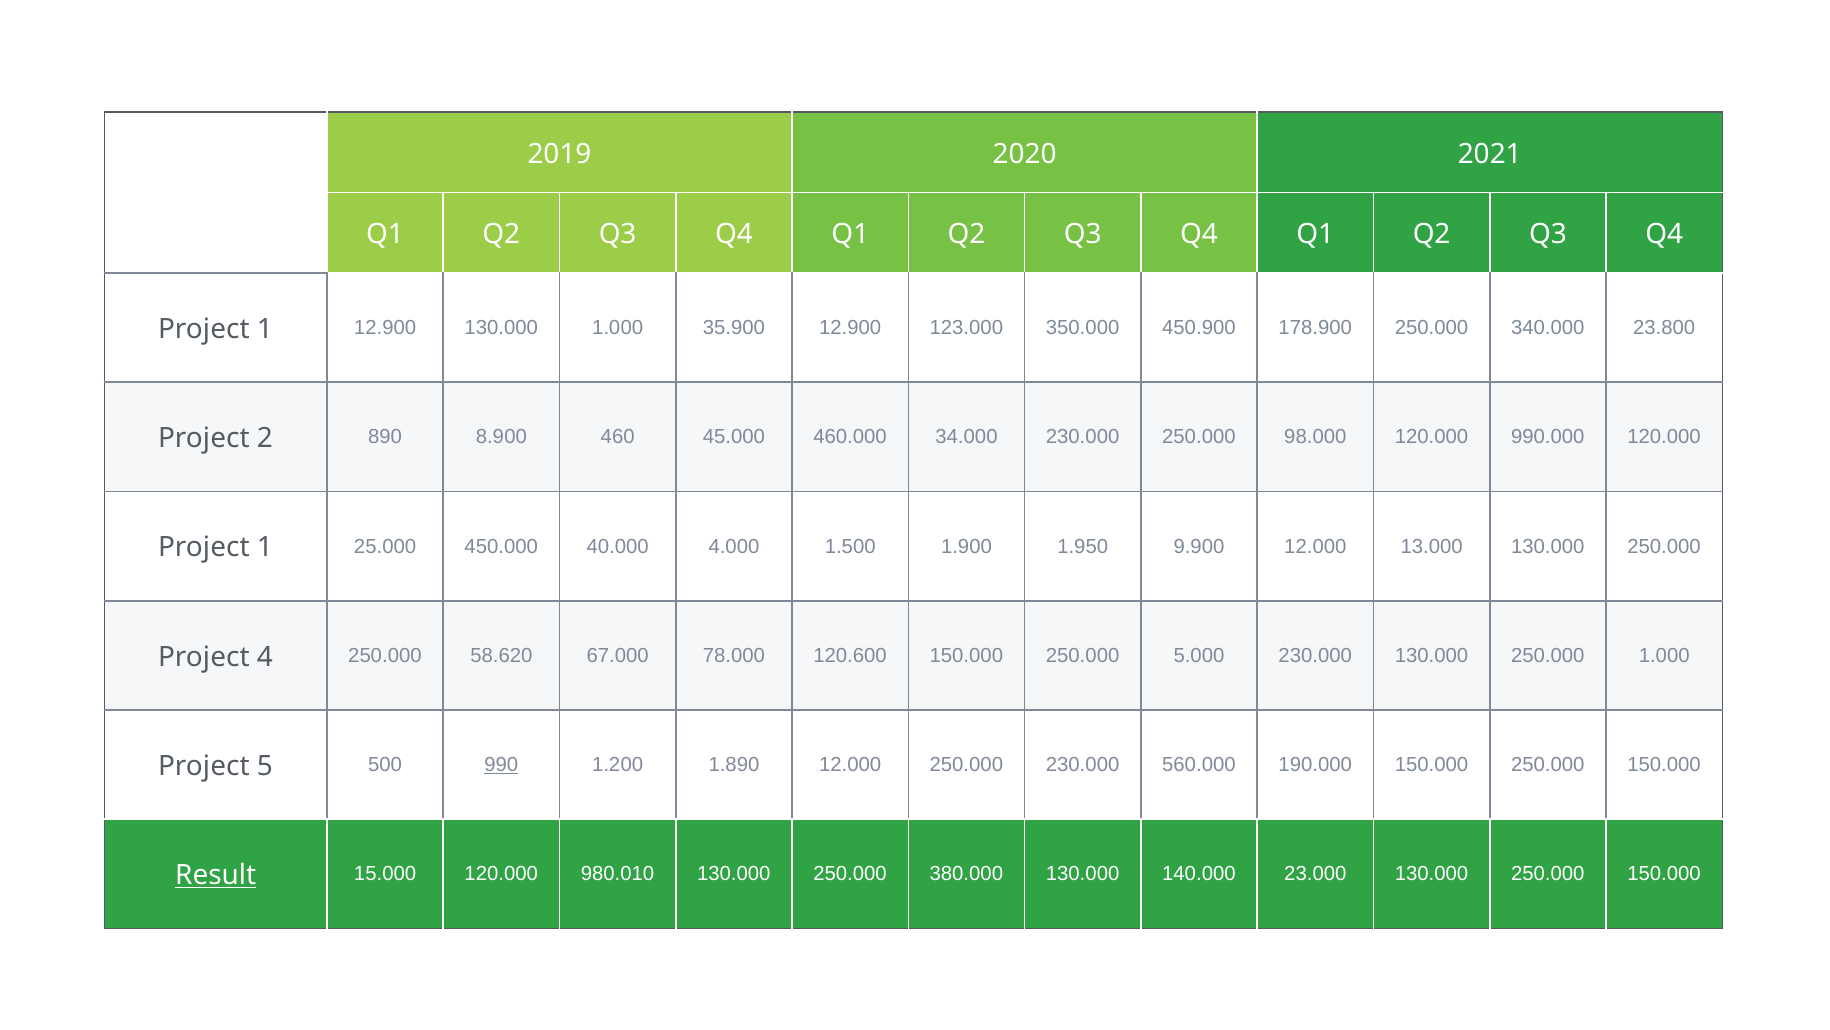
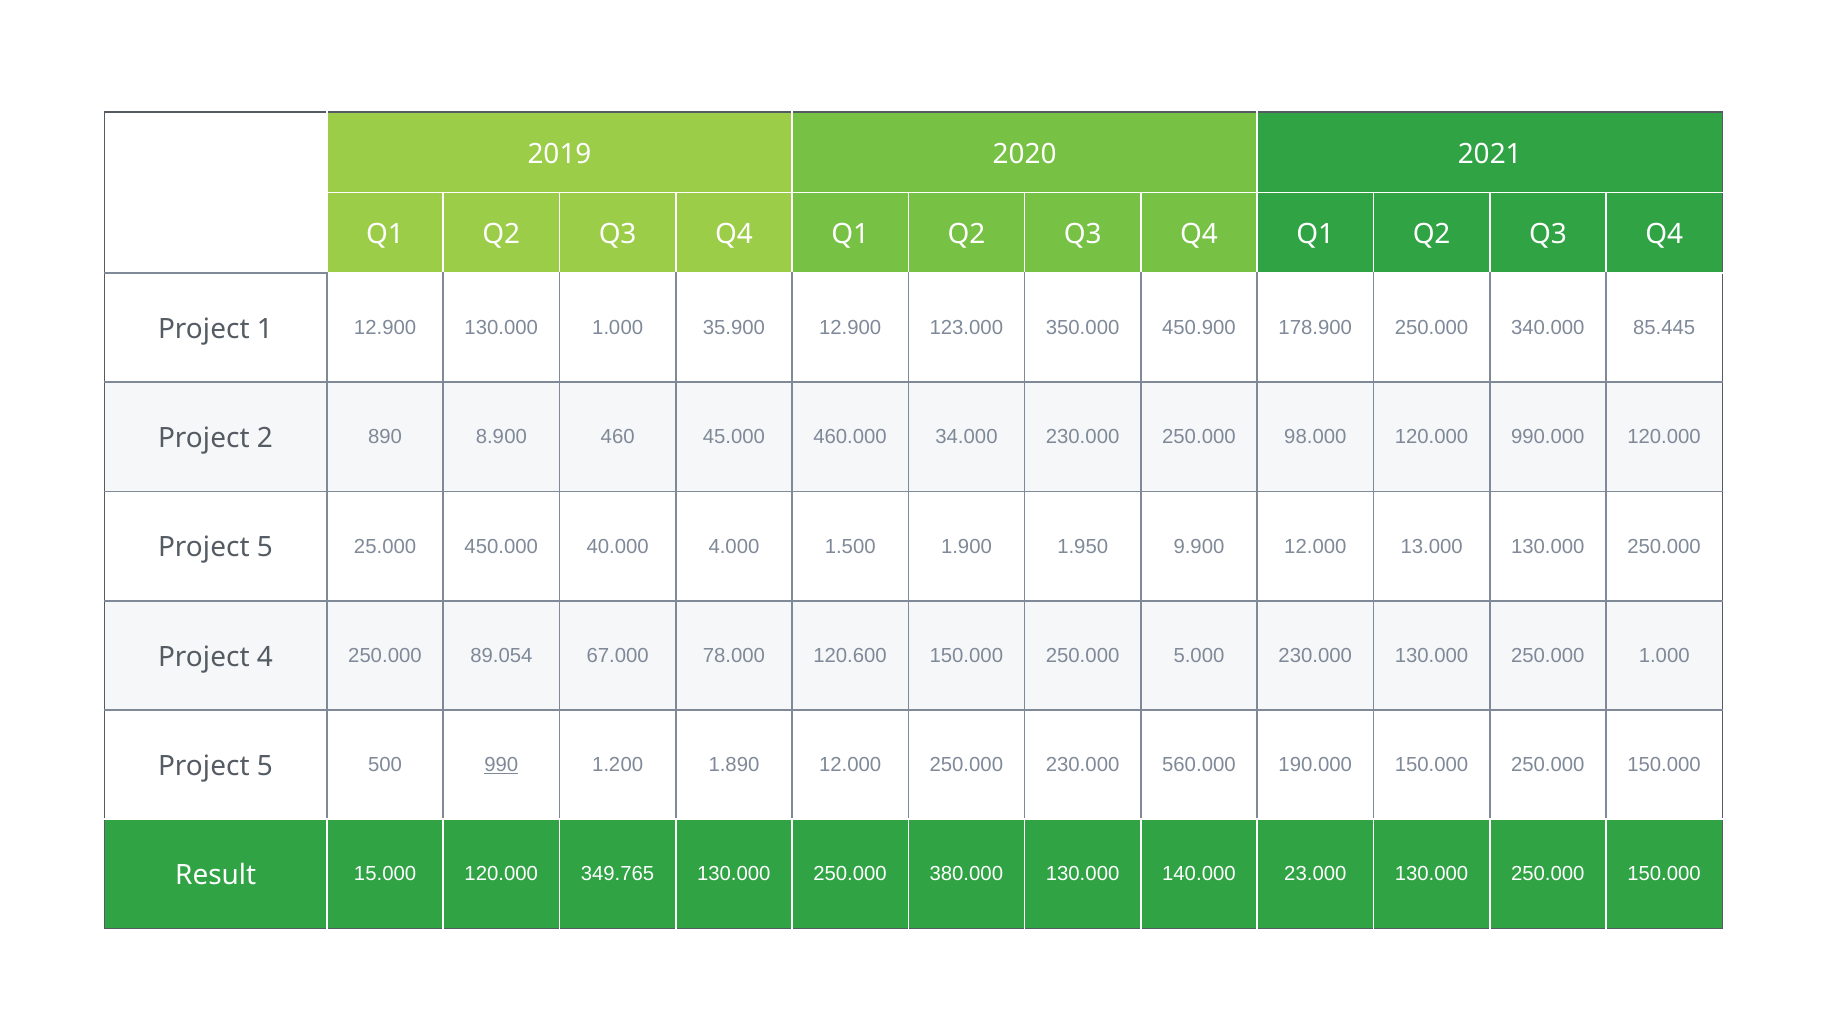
23.800: 23.800 -> 85.445
1 at (265, 547): 1 -> 5
58.620: 58.620 -> 89.054
Result underline: present -> none
980.010: 980.010 -> 349.765
